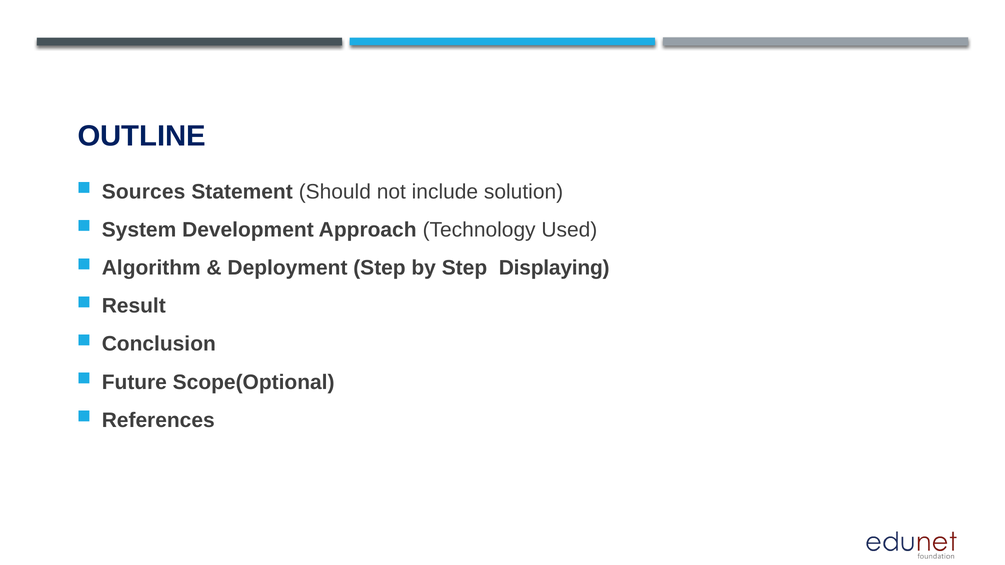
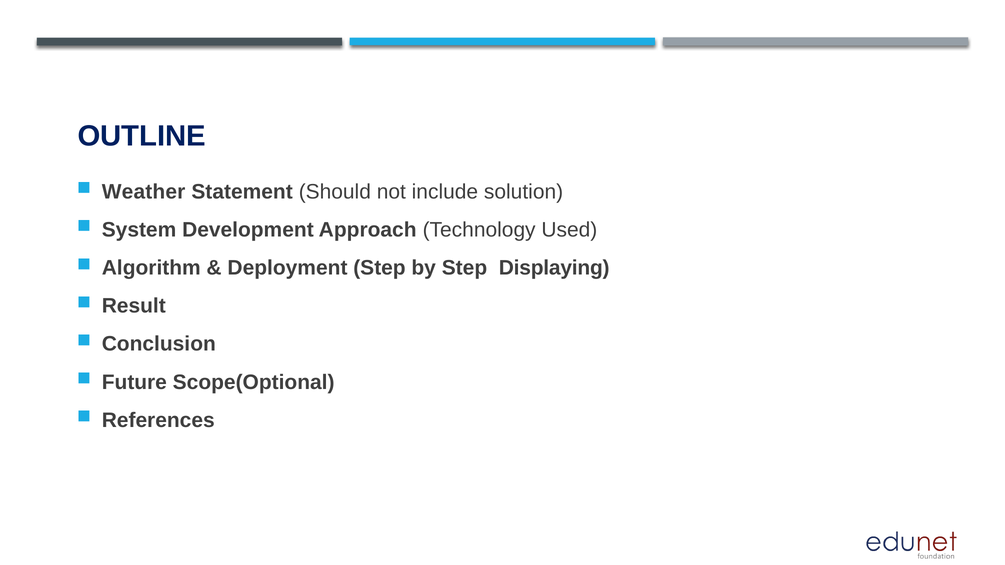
Sources: Sources -> Weather
